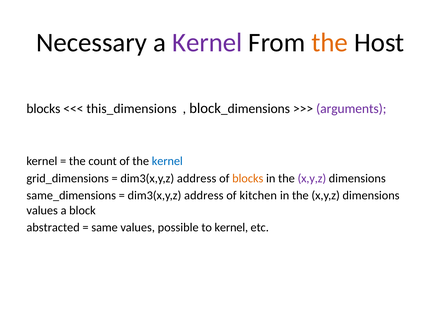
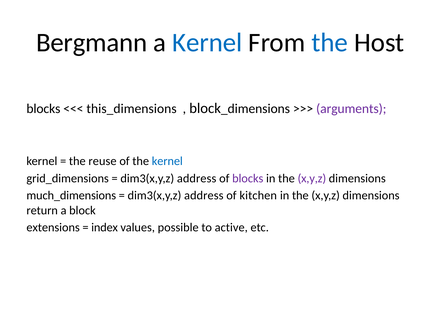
Necessary: Necessary -> Bergmann
Kernel at (207, 43) colour: purple -> blue
the at (330, 43) colour: orange -> blue
count: count -> reuse
blocks at (248, 178) colour: orange -> purple
same_dimensions: same_dimensions -> much_dimensions
values at (42, 210): values -> return
abstracted: abstracted -> extensions
same: same -> index
to kernel: kernel -> active
